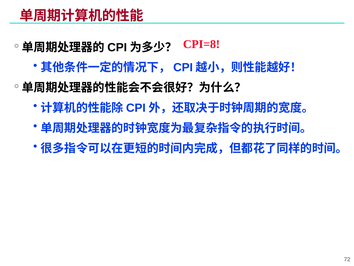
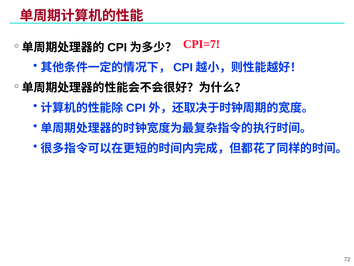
CPI=8: CPI=8 -> CPI=7
